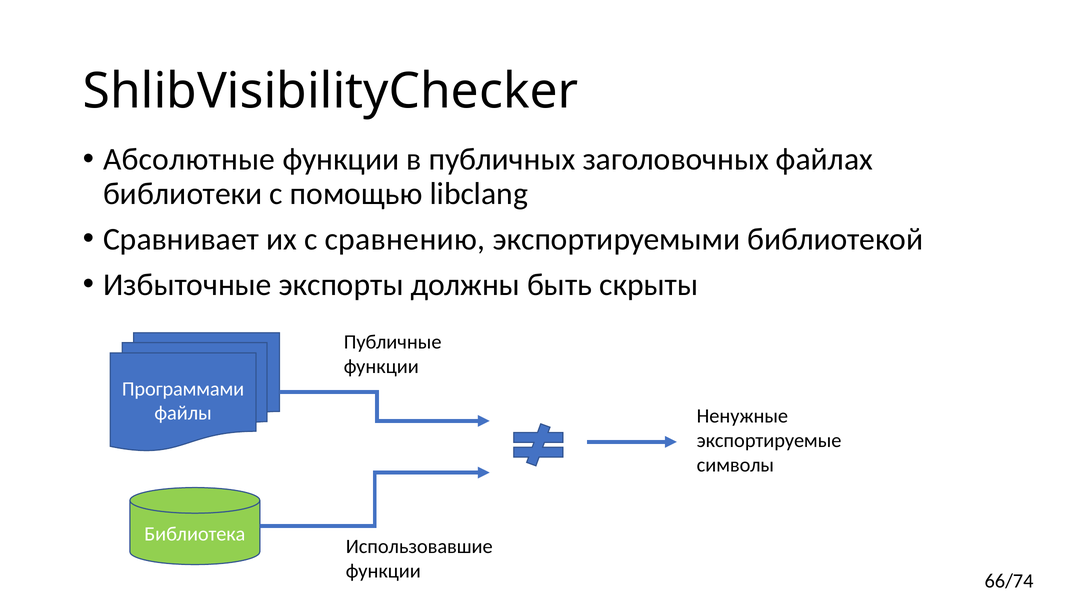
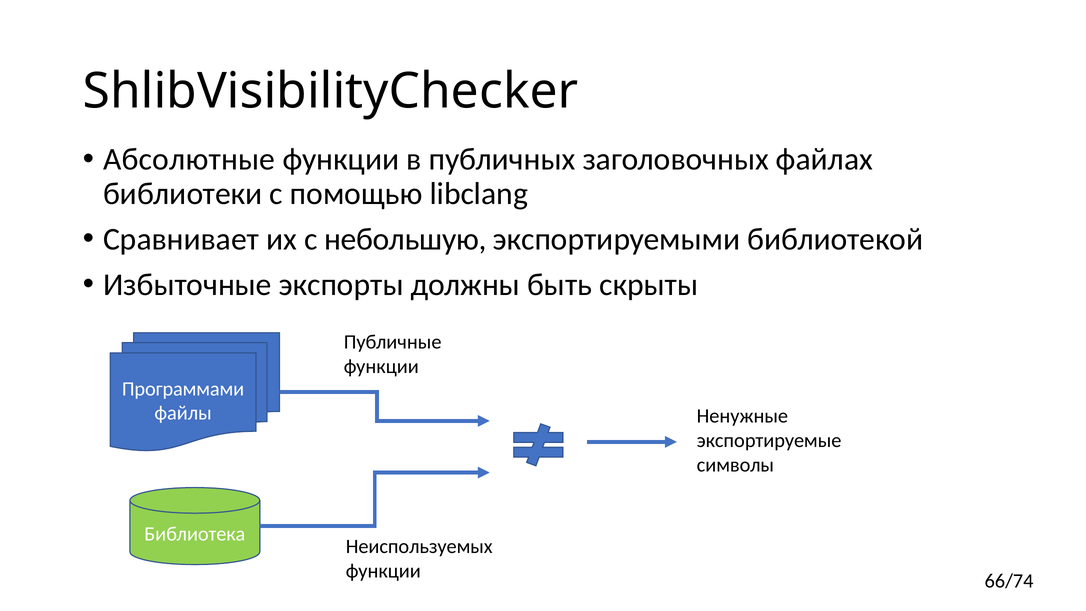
сравнению: сравнению -> небольшую
Использовавшие: Использовавшие -> Неиспользуемых
